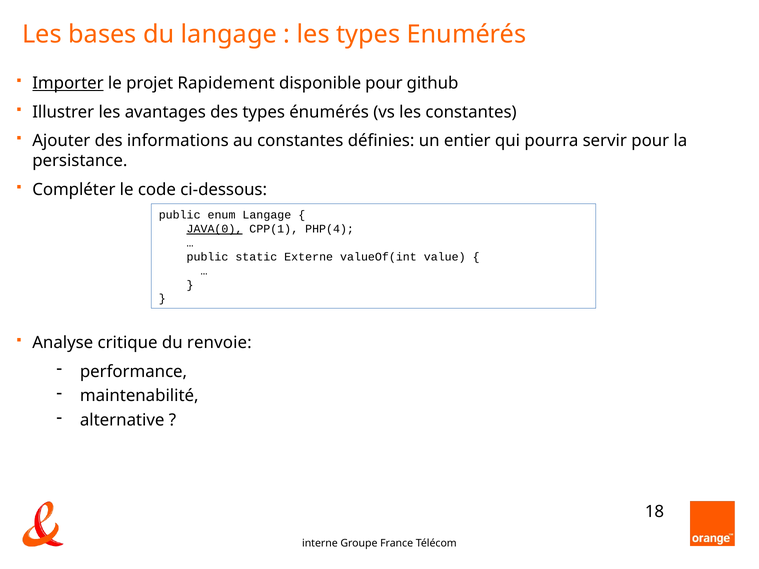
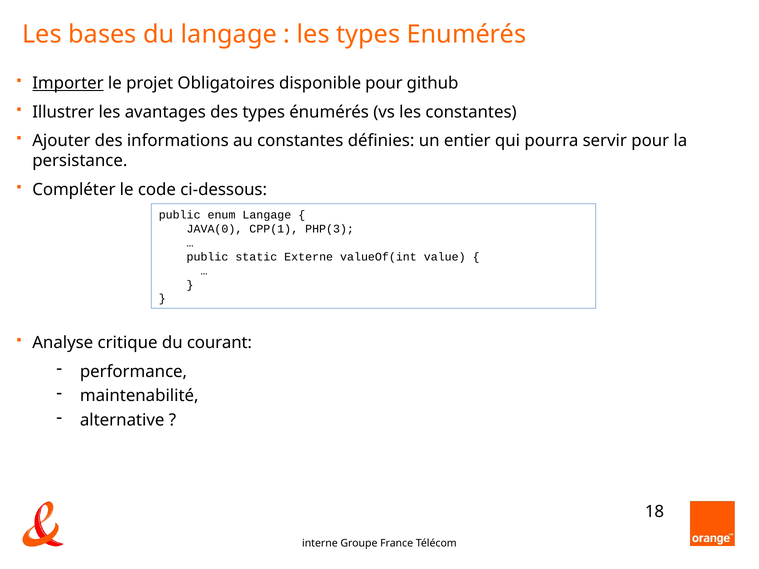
Rapidement: Rapidement -> Obligatoires
JAVA(0 underline: present -> none
PHP(4: PHP(4 -> PHP(3
renvoie: renvoie -> courant
